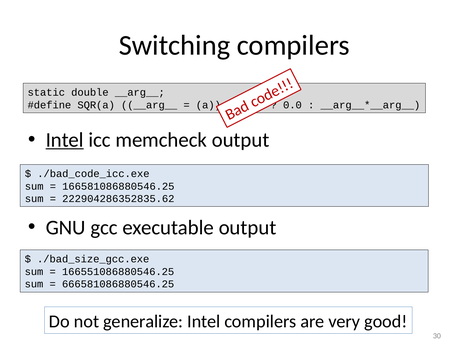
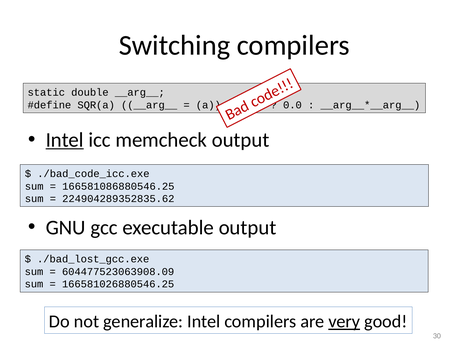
222904286352835.62: 222904286352835.62 -> 224904289352835.62
./bad_size_gcc.exe: ./bad_size_gcc.exe -> ./bad_lost_gcc.exe
166551086880546.25: 166551086880546.25 -> 604477523063908.09
666581086880546.25: 666581086880546.25 -> 166581026880546.25
very underline: none -> present
